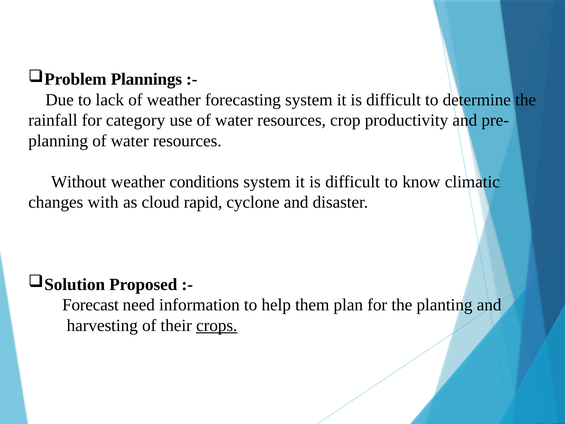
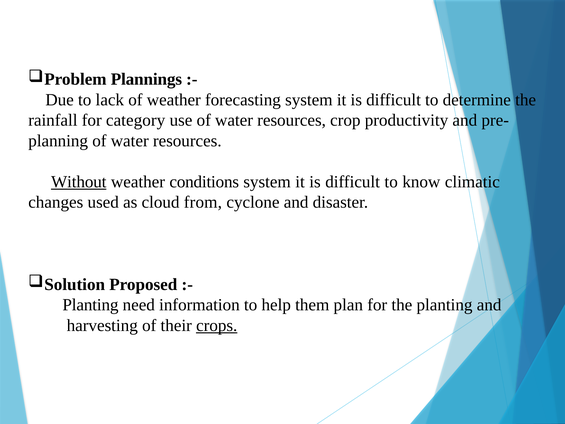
Without underline: none -> present
with: with -> used
rapid: rapid -> from
Forecast at (90, 305): Forecast -> Planting
